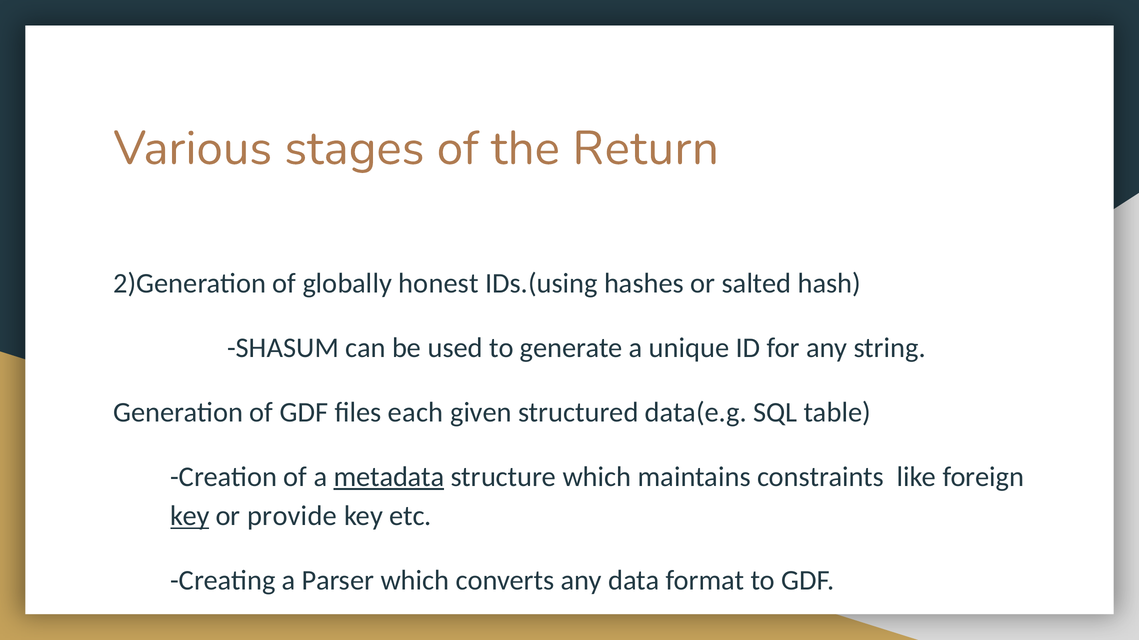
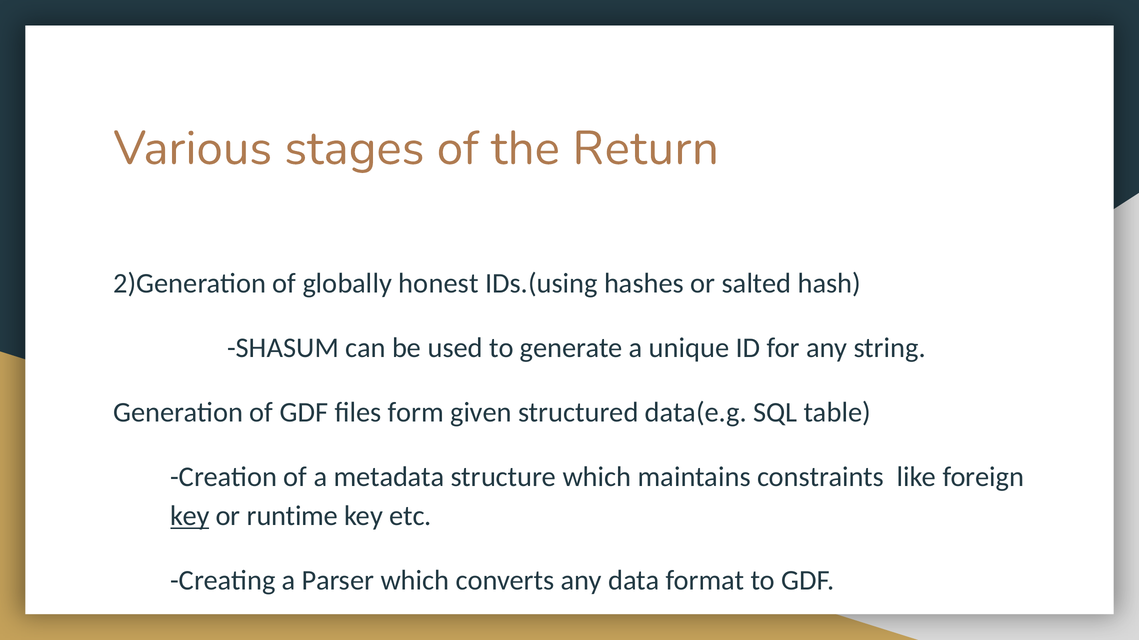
each: each -> form
metadata underline: present -> none
provide: provide -> runtime
